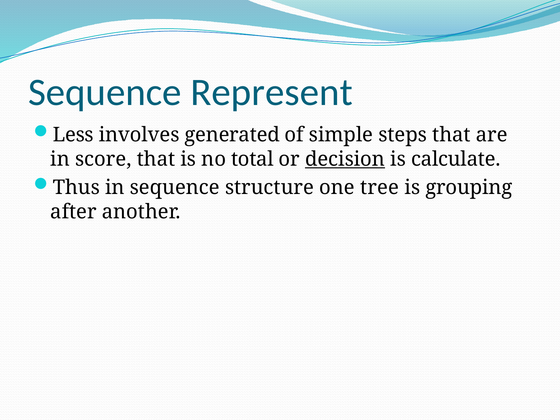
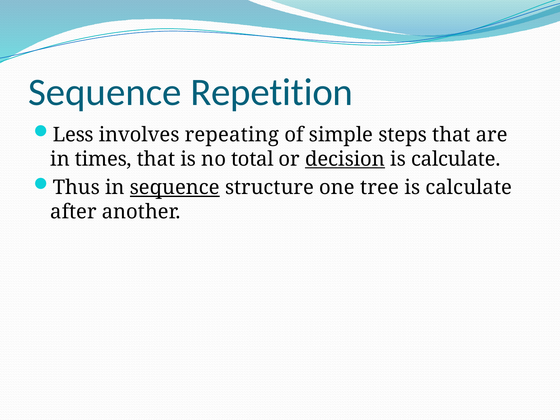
Represent: Represent -> Repetition
generated: generated -> repeating
score: score -> times
sequence at (175, 188) underline: none -> present
grouping at (469, 188): grouping -> calculate
